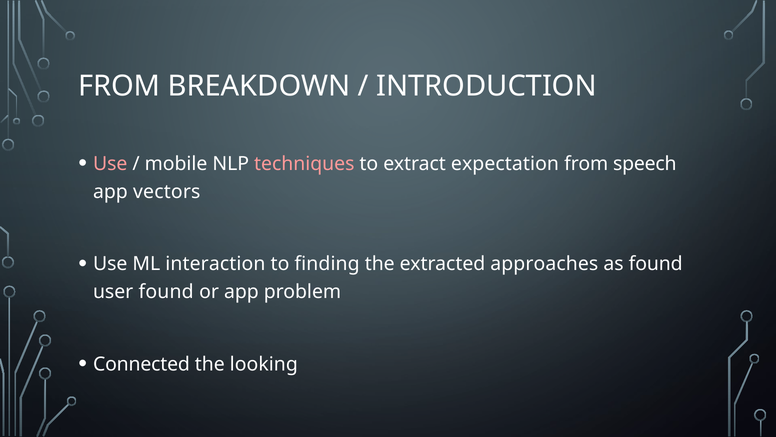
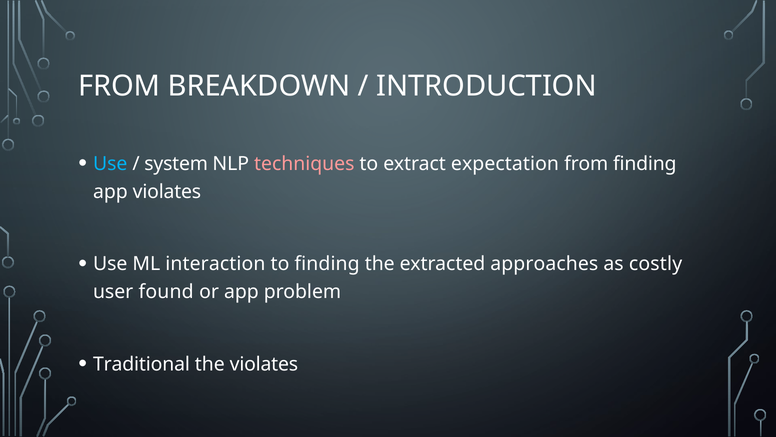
Use at (110, 164) colour: pink -> light blue
mobile: mobile -> system
from speech: speech -> finding
app vectors: vectors -> violates
as found: found -> costly
Connected: Connected -> Traditional
the looking: looking -> violates
